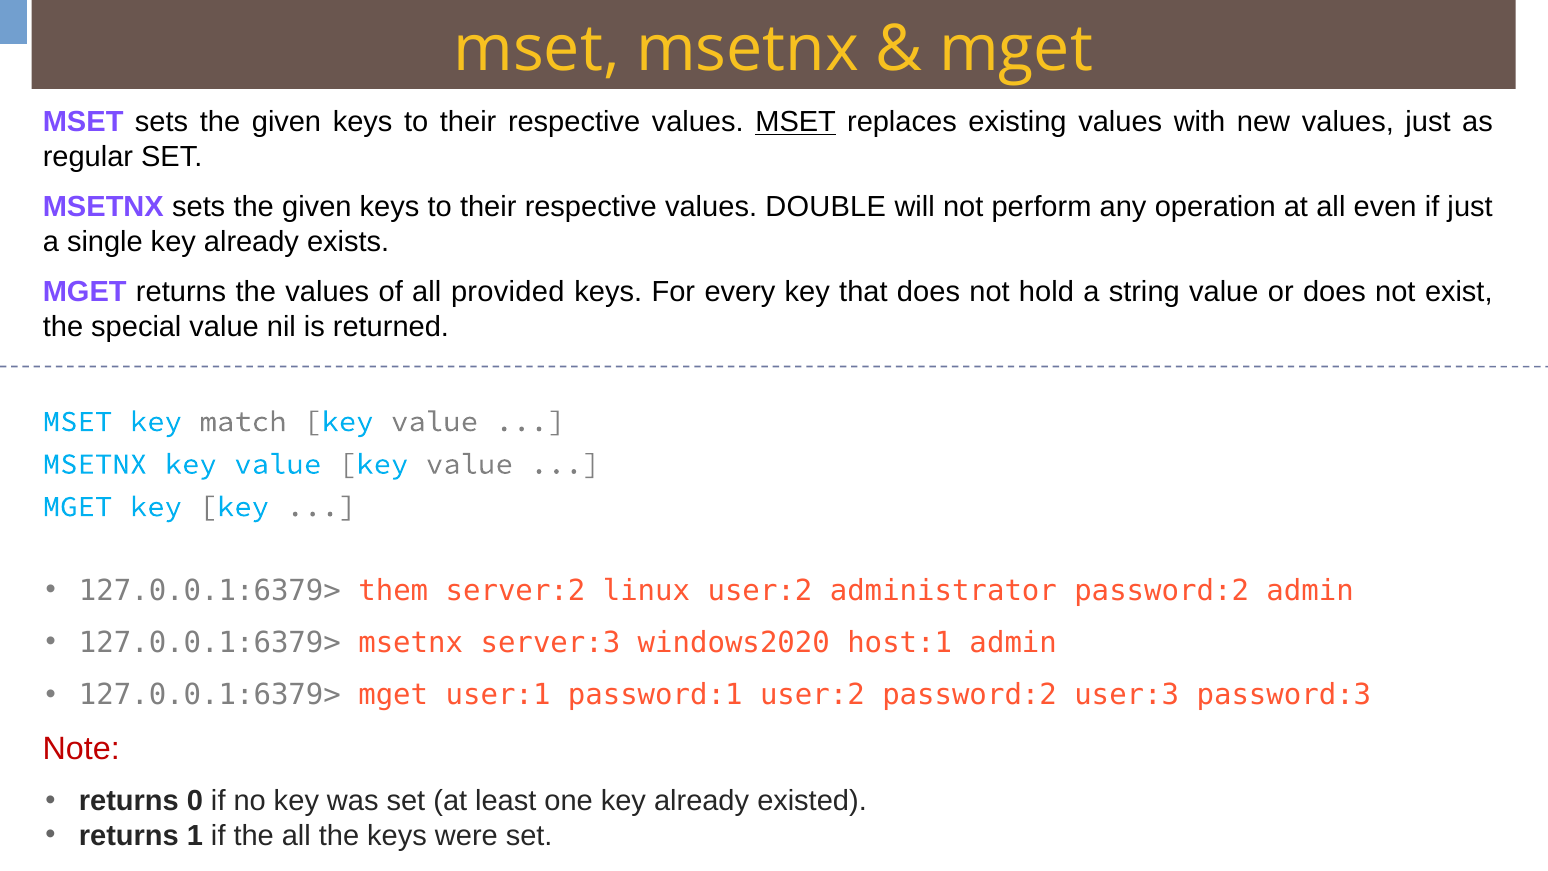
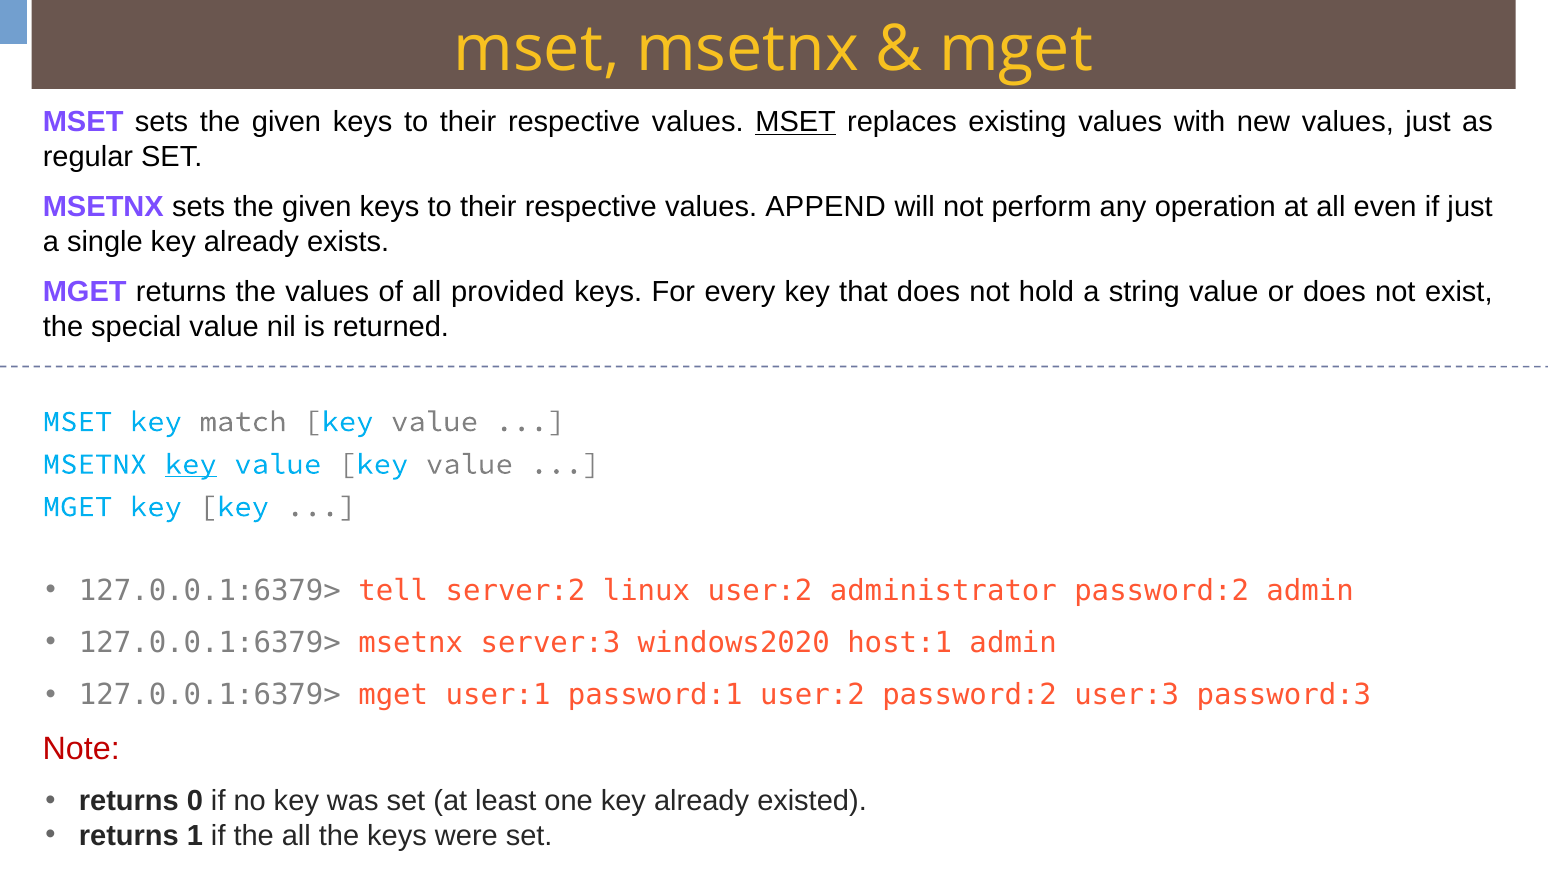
DOUBLE: DOUBLE -> APPEND
key at (191, 464) underline: none -> present
them: them -> tell
